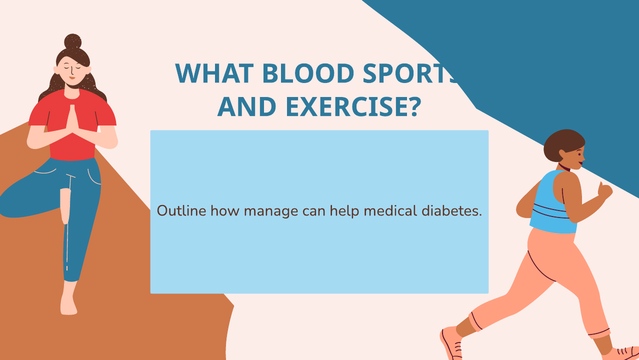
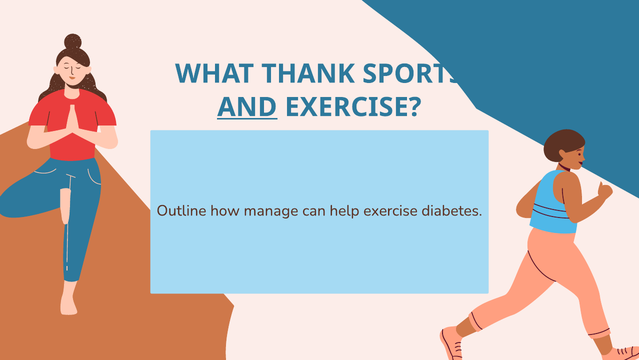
BLOOD: BLOOD -> THANK
AND underline: none -> present
help medical: medical -> exercise
